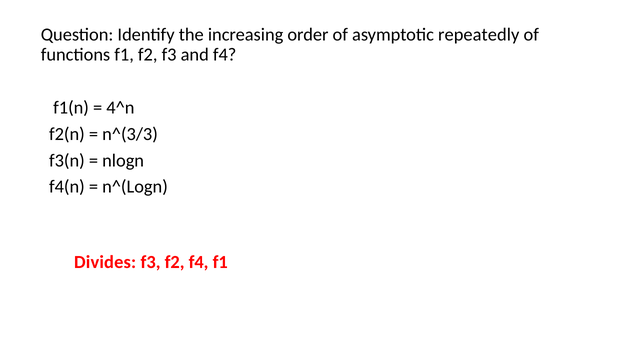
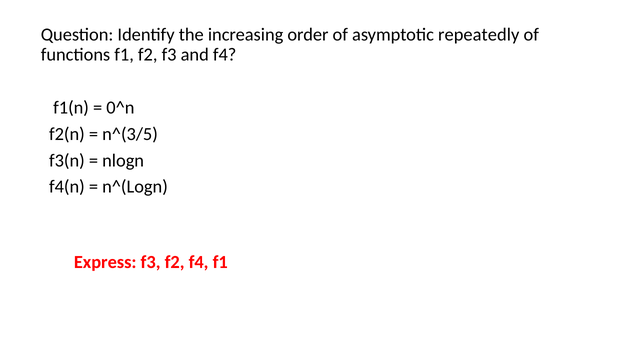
4^n: 4^n -> 0^n
n^(3/3: n^(3/3 -> n^(3/5
Divides: Divides -> Express
